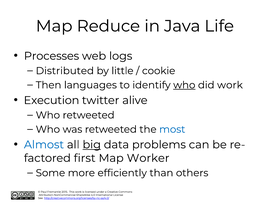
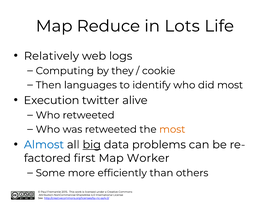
Java: Java -> Lots
Processes: Processes -> Relatively
Distributed: Distributed -> Computing
little: little -> they
who at (184, 85) underline: present -> none
did work: work -> most
most at (172, 130) colour: blue -> orange
